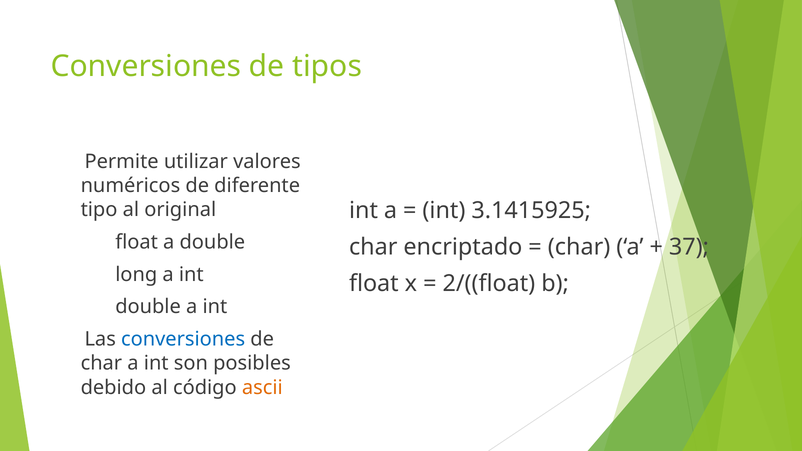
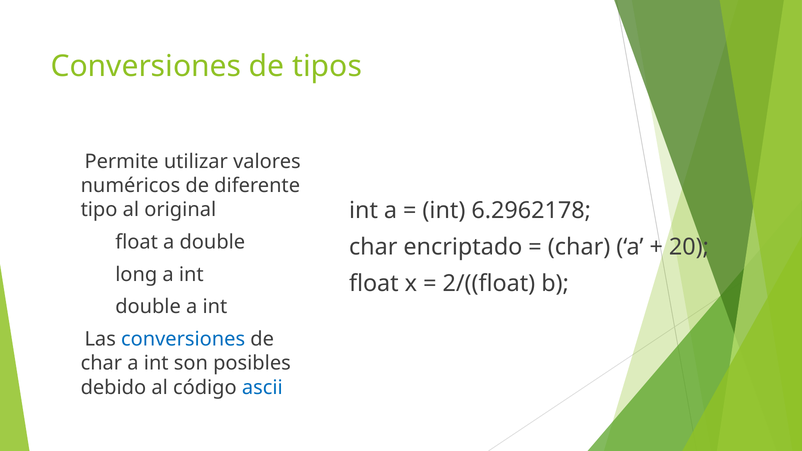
3.1415925: 3.1415925 -> 6.2962178
37: 37 -> 20
ascii colour: orange -> blue
